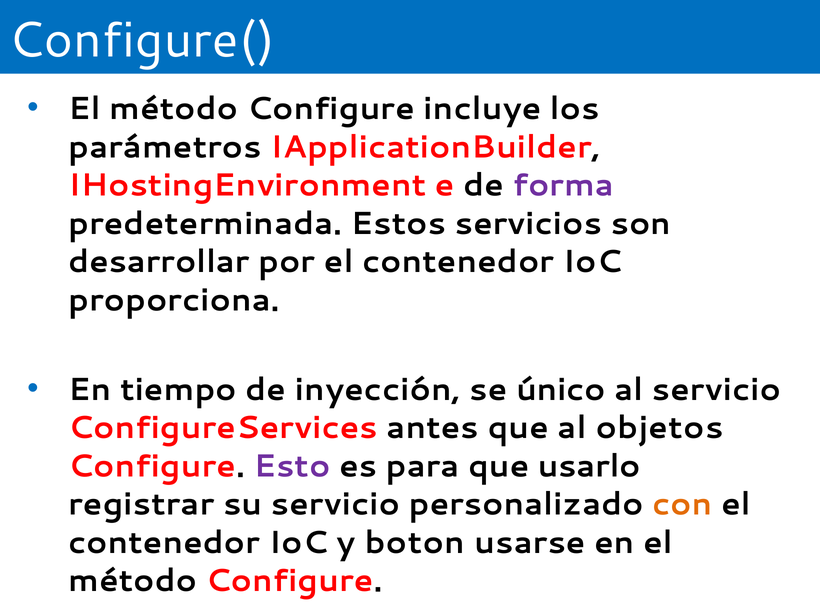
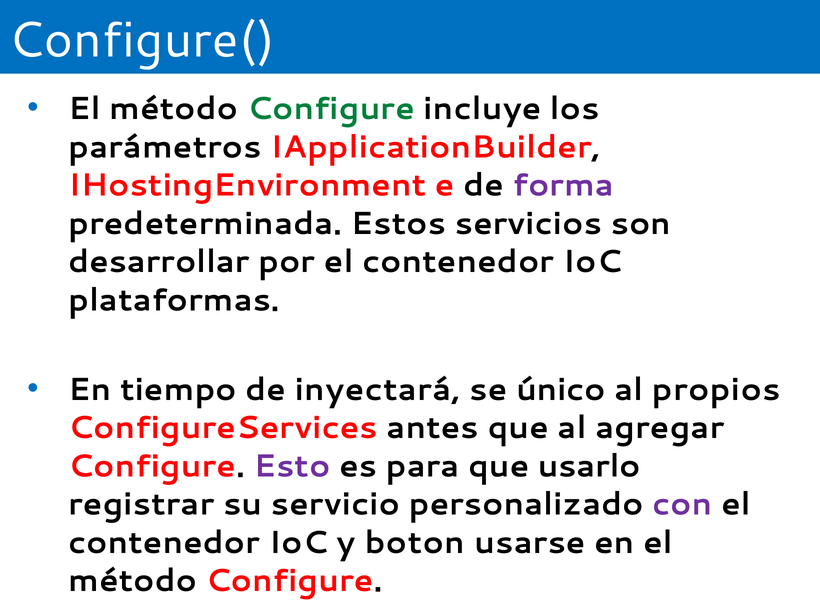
Configure at (331, 109) colour: black -> green
proporciona: proporciona -> plataformas
inyección: inyección -> inyectará
al servicio: servicio -> propios
objetos: objetos -> agregar
con colour: orange -> purple
